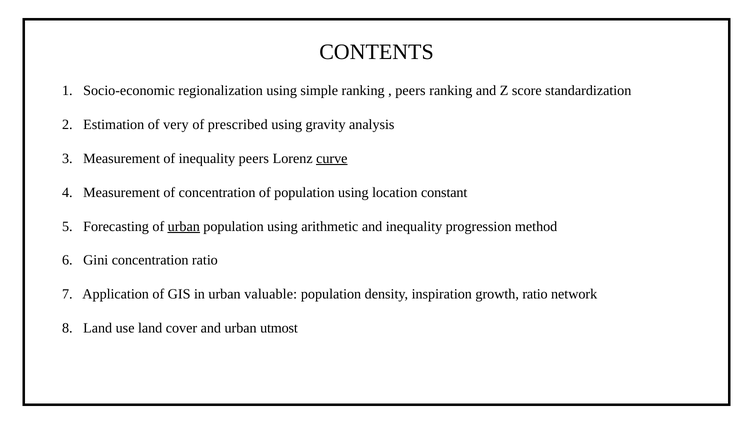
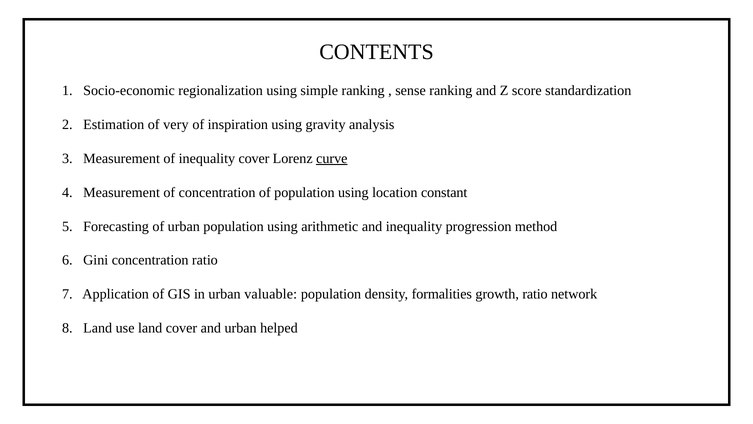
peers at (410, 91): peers -> sense
prescribed: prescribed -> inspiration
inequality peers: peers -> cover
urban at (184, 226) underline: present -> none
inspiration: inspiration -> formalities
utmost: utmost -> helped
